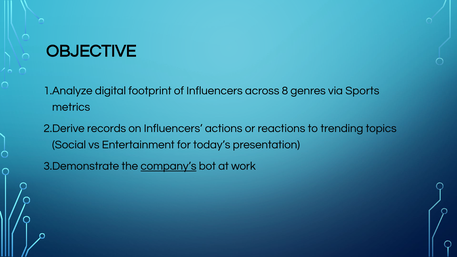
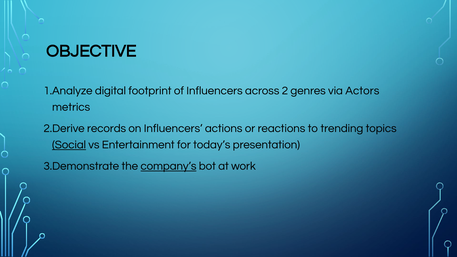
8: 8 -> 2
Sports: Sports -> Actors
Social underline: none -> present
